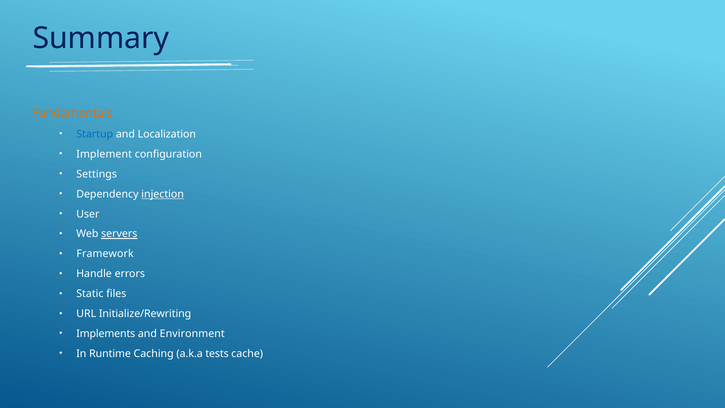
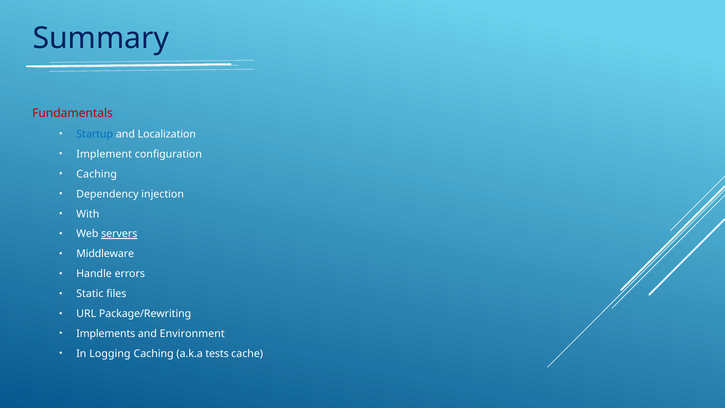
Fundamentals colour: orange -> red
Settings at (97, 174): Settings -> Caching
injection underline: present -> none
User: User -> With
Framework: Framework -> Middleware
Initialize/Rewriting: Initialize/Rewriting -> Package/Rewriting
Runtime: Runtime -> Logging
